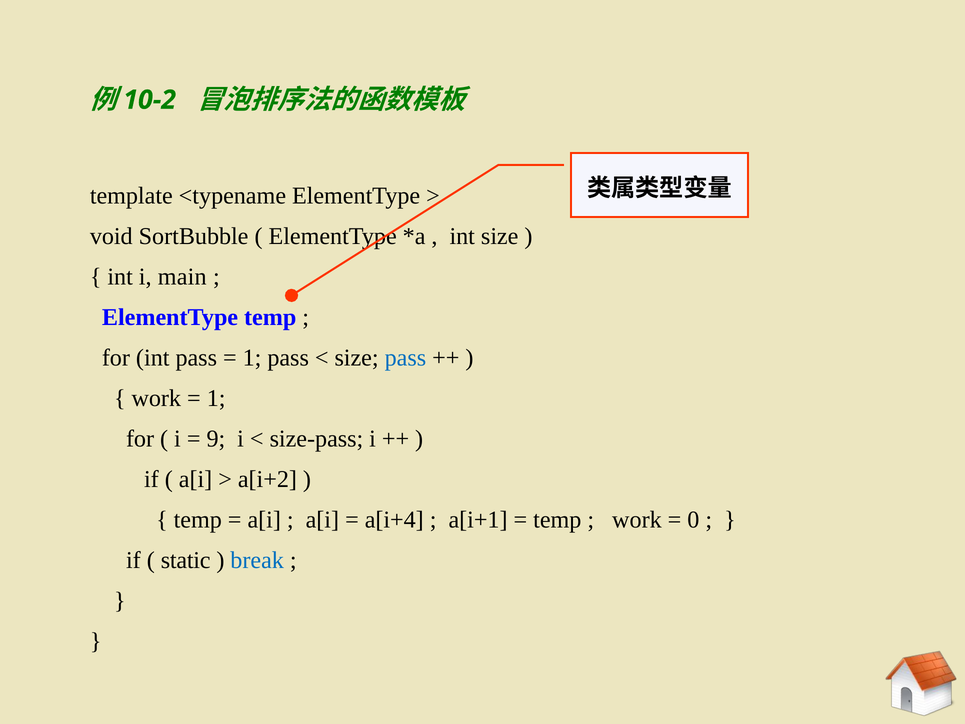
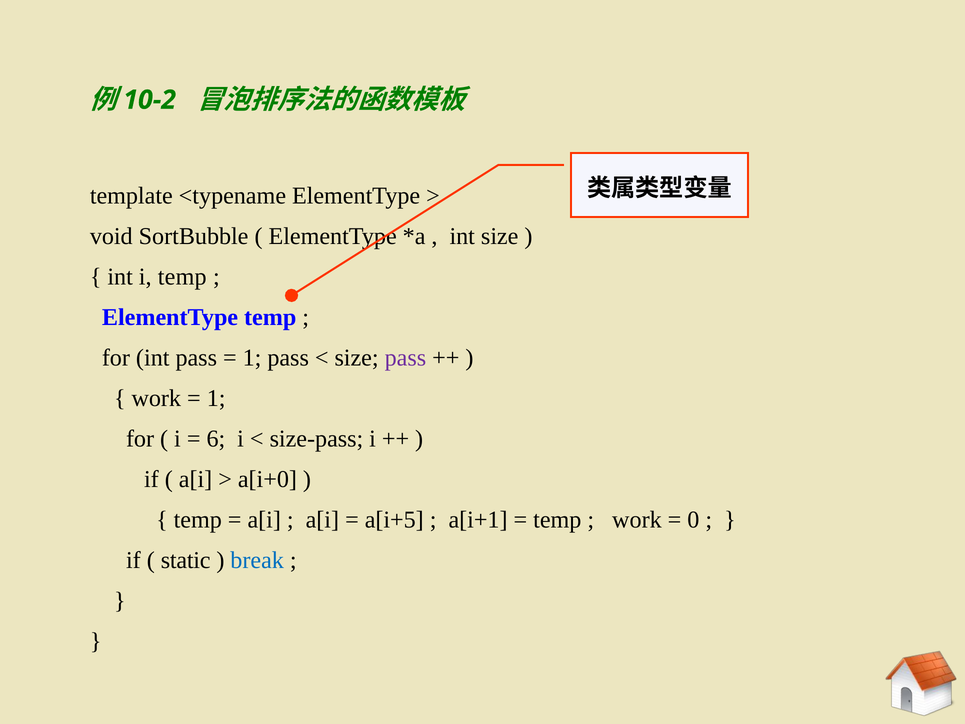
i main: main -> temp
pass at (405, 358) colour: blue -> purple
9: 9 -> 6
a[i+2: a[i+2 -> a[i+0
a[i+4: a[i+4 -> a[i+5
